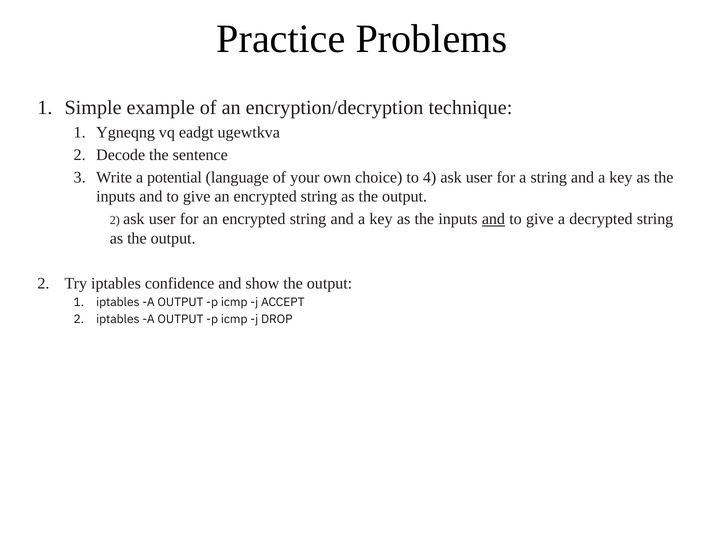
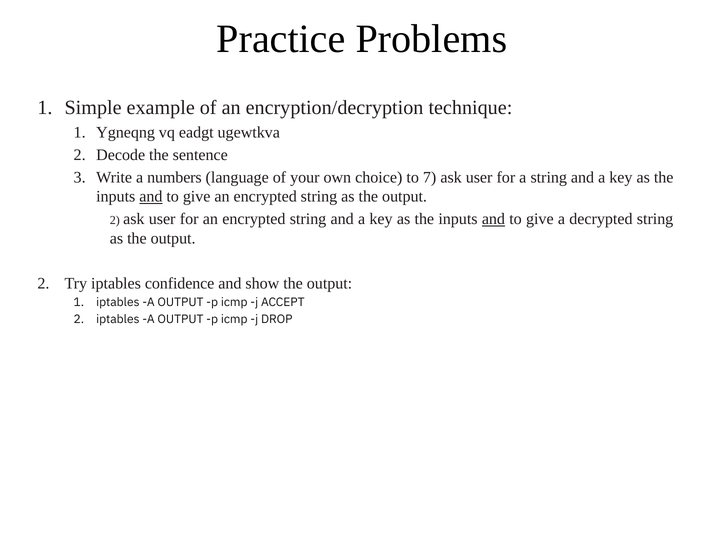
potential: potential -> numbers
4: 4 -> 7
and at (151, 197) underline: none -> present
